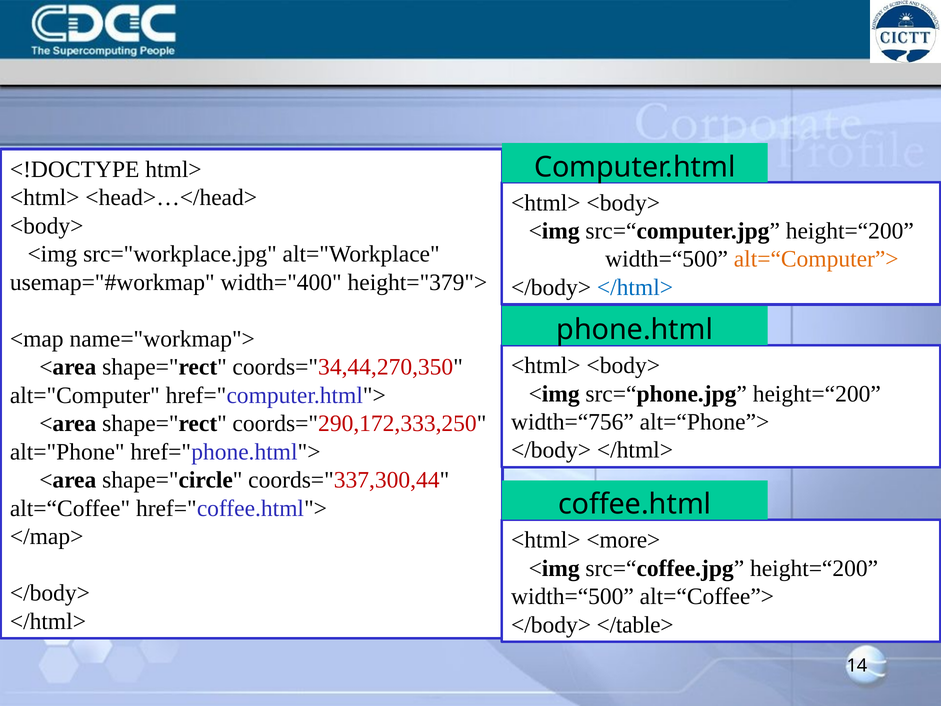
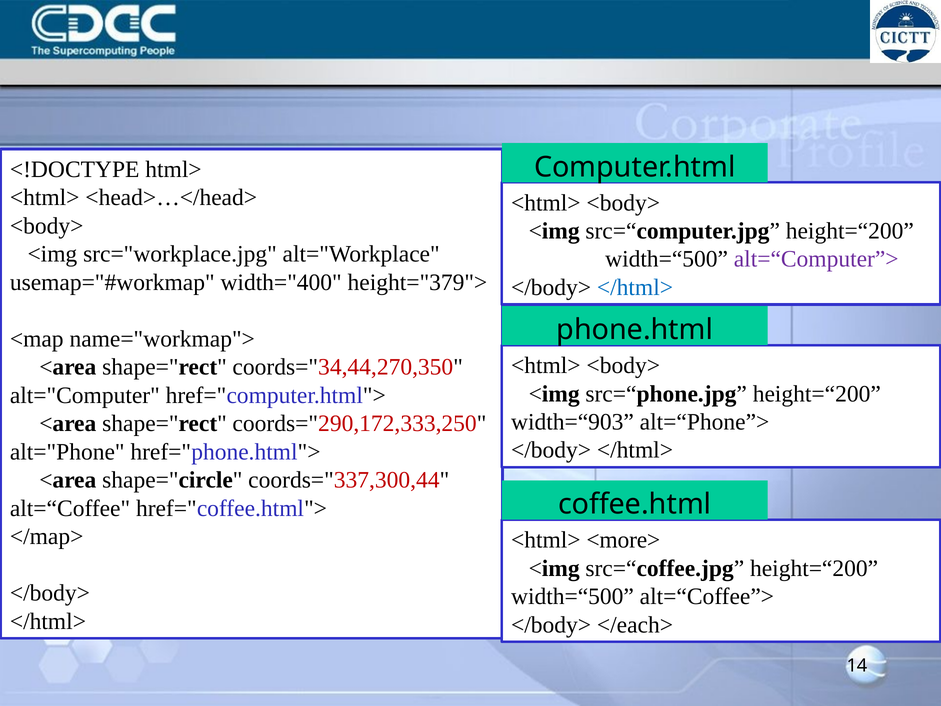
alt=“Computer”> colour: orange -> purple
width=“756: width=“756 -> width=“903
</table>: </table> -> </each>
